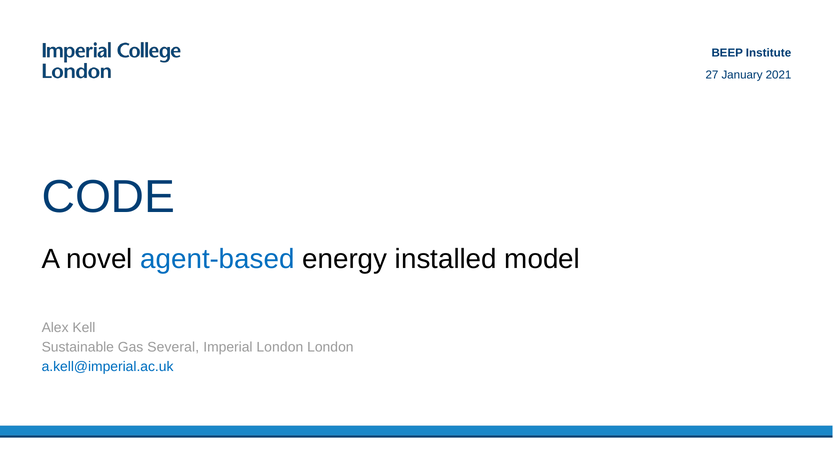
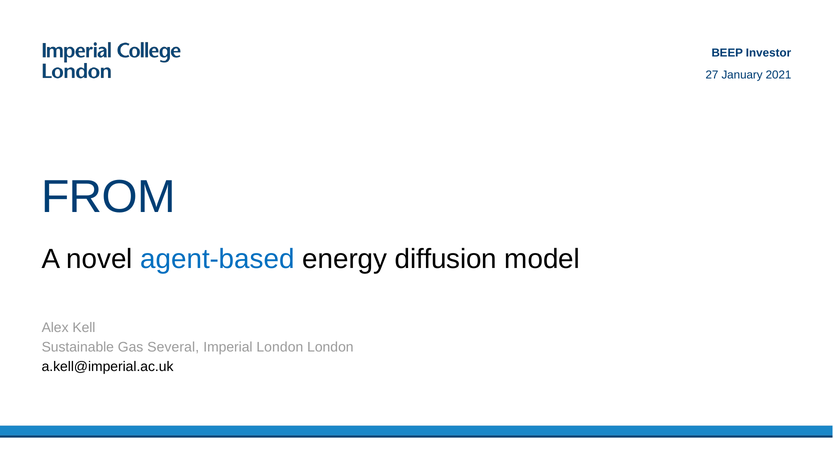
Institute: Institute -> Investor
CODE: CODE -> FROM
installed: installed -> diffusion
a.kell@imperial.ac.uk colour: blue -> black
